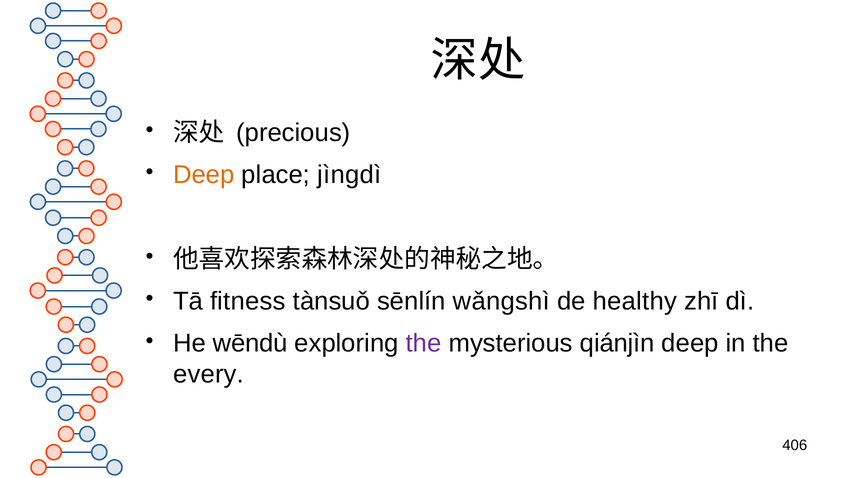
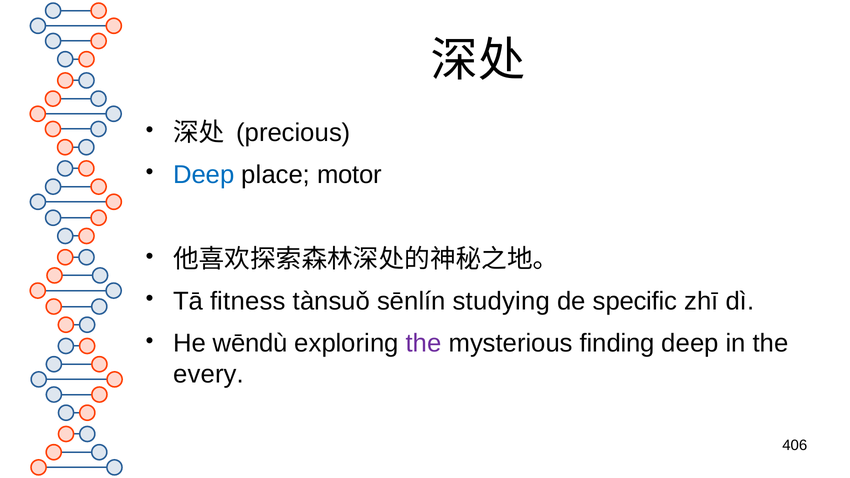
Deep at (204, 175) colour: orange -> blue
jìngdì: jìngdì -> motor
wǎngshì: wǎngshì -> studying
healthy: healthy -> specific
qiánjìn: qiánjìn -> finding
